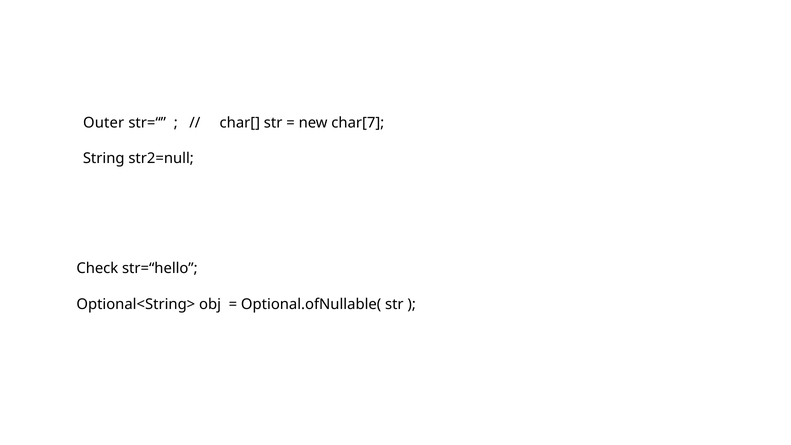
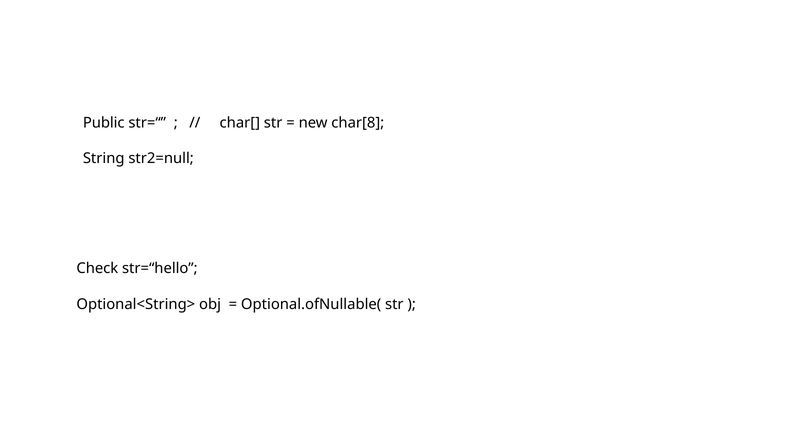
Outer: Outer -> Public
char[7: char[7 -> char[8
